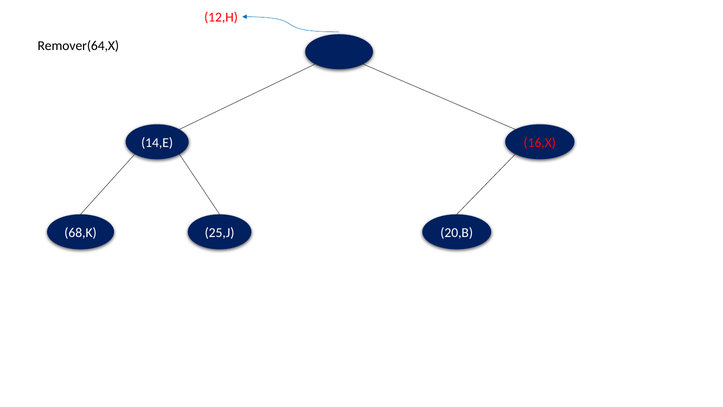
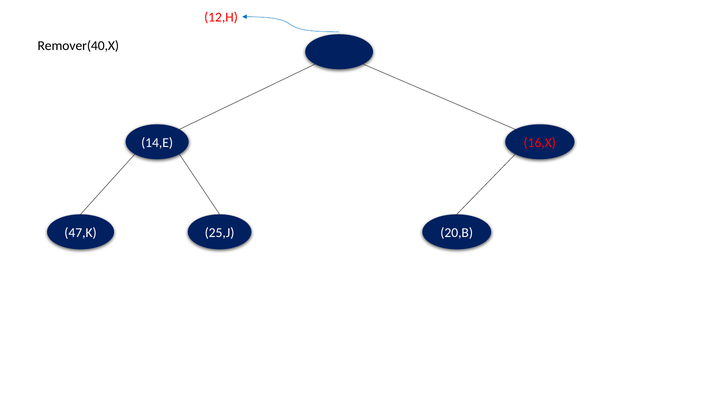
Remover(64,X: Remover(64,X -> Remover(40,X
68,K: 68,K -> 47,K
